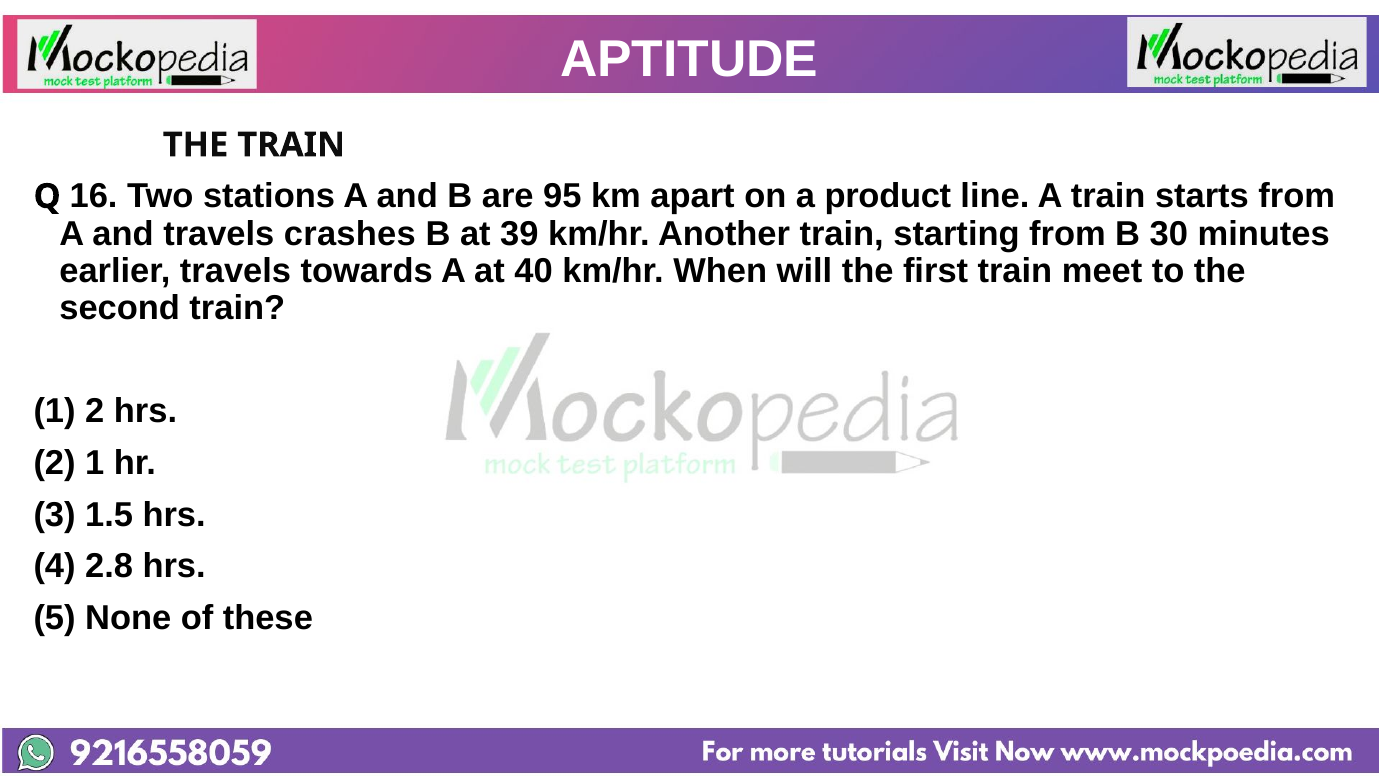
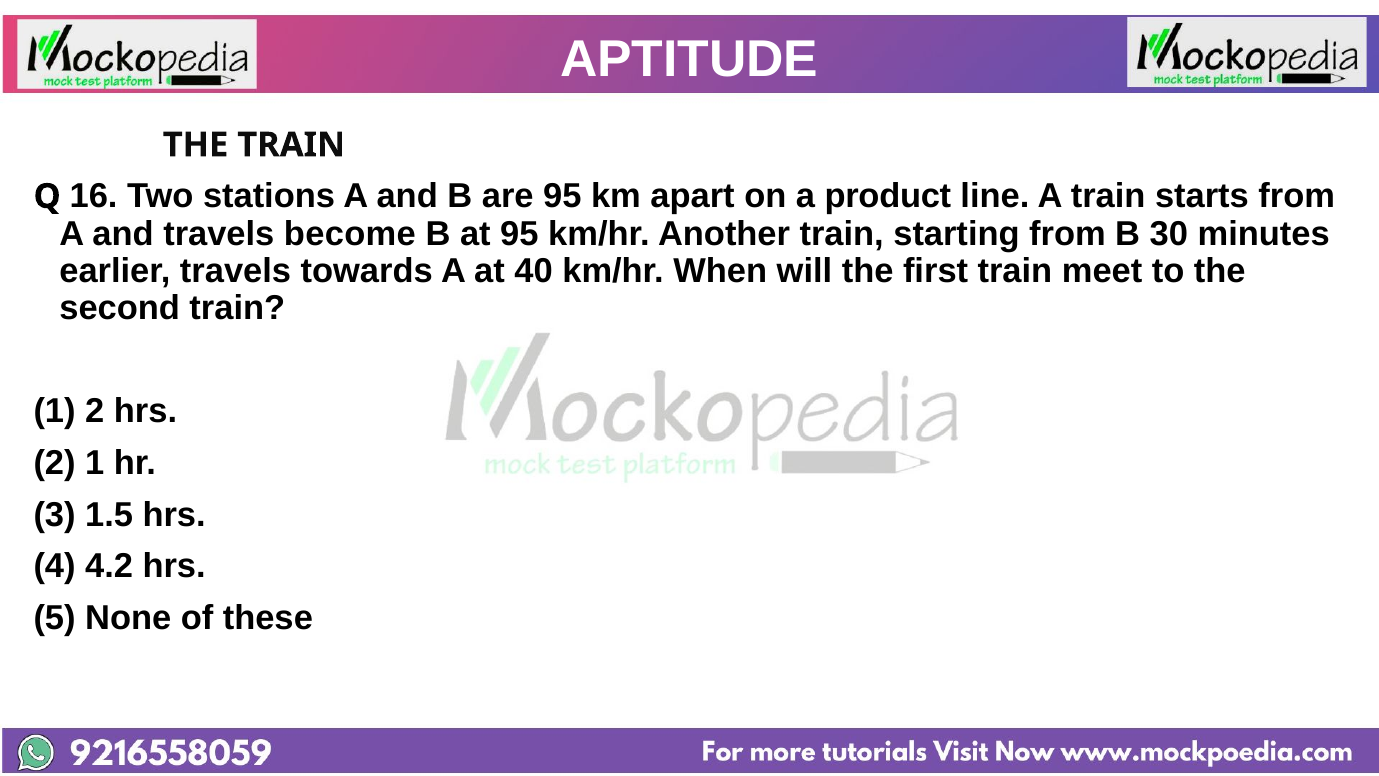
crashes: crashes -> become
at 39: 39 -> 95
2.8: 2.8 -> 4.2
